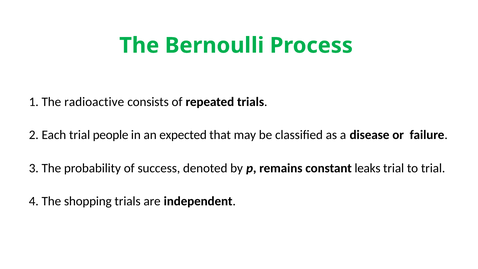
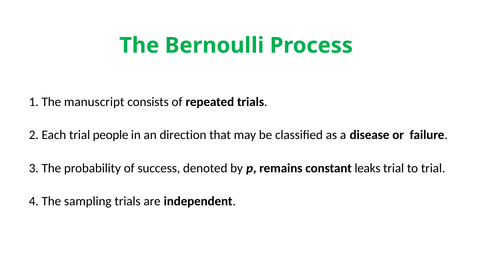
radioactive: radioactive -> manuscript
expected: expected -> direction
shopping: shopping -> sampling
